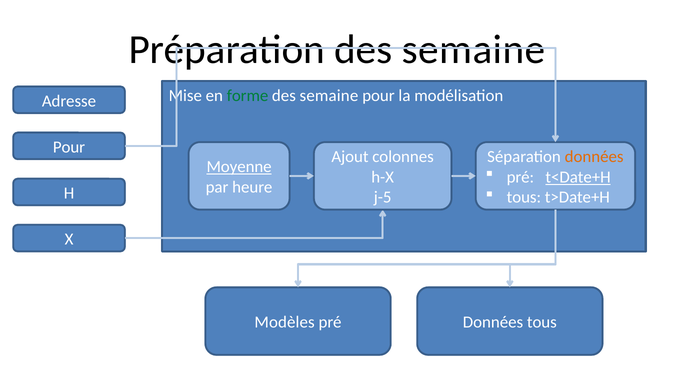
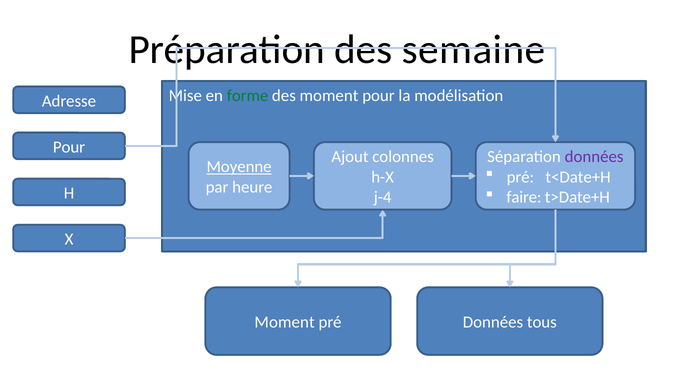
semaine at (329, 96): semaine -> moment
données at (594, 157) colour: orange -> purple
t<Date+H underline: present -> none
tous at (524, 197): tous -> faire
j-5: j-5 -> j-4
Modèles at (285, 322): Modèles -> Moment
